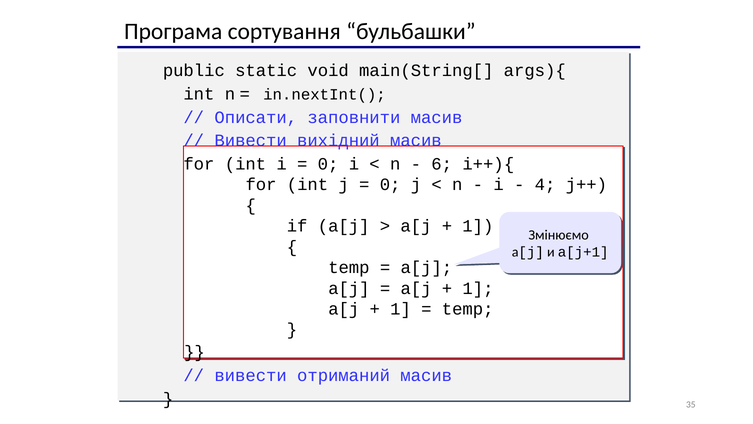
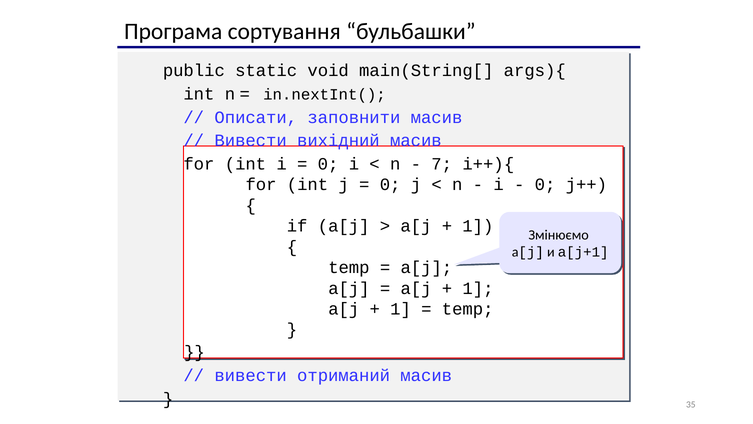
6: 6 -> 7
4 at (545, 185): 4 -> 0
